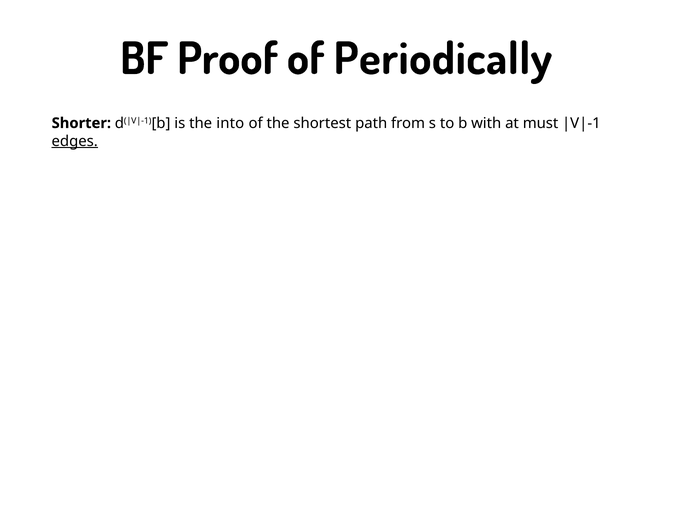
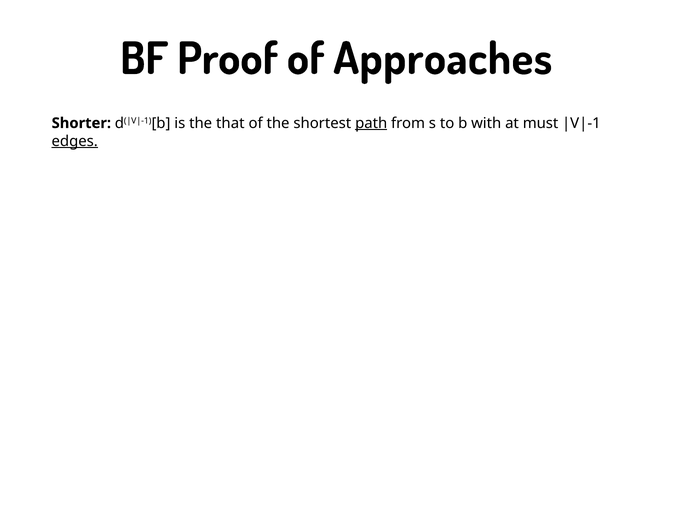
Periodically: Periodically -> Approaches
into: into -> that
path underline: none -> present
